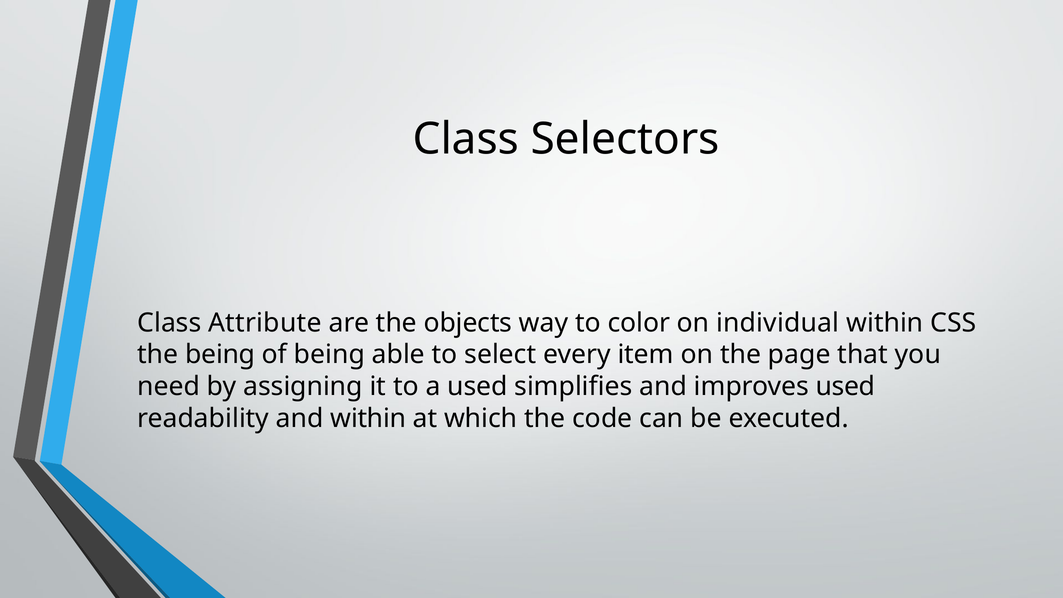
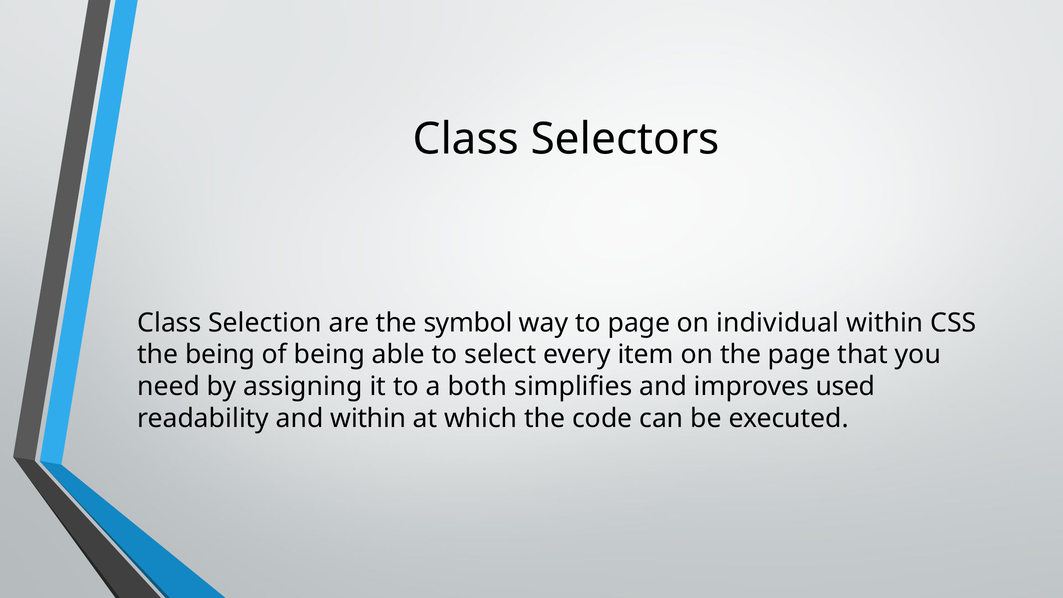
Attribute: Attribute -> Selection
objects: objects -> symbol
to color: color -> page
a used: used -> both
